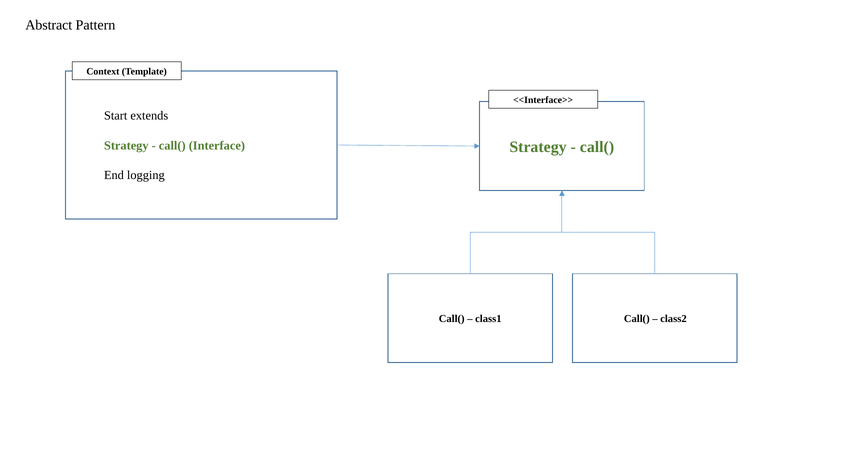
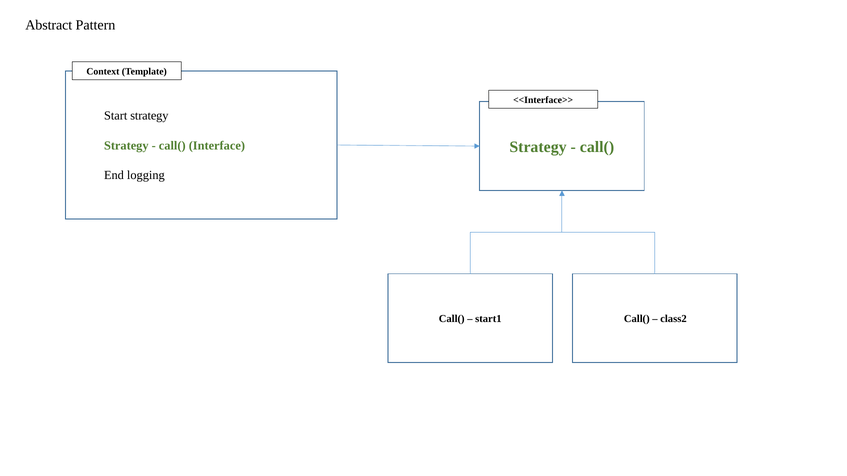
Start extends: extends -> strategy
class1: class1 -> start1
